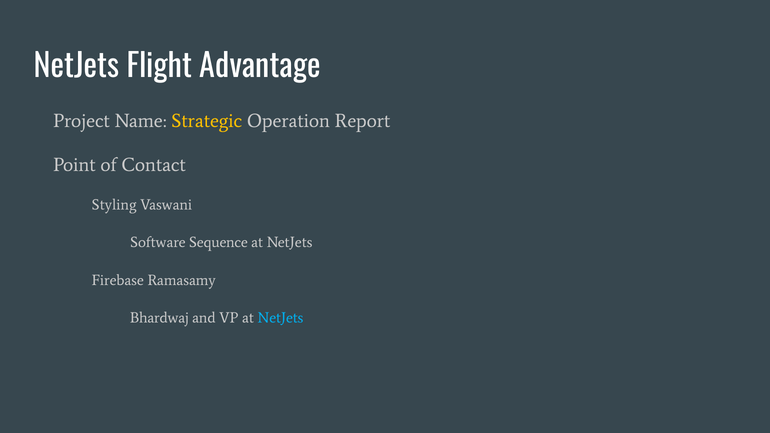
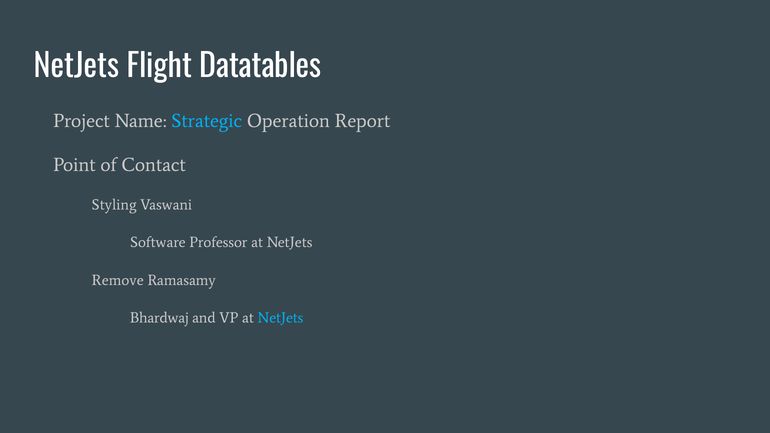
Advantage: Advantage -> Datatables
Strategic colour: yellow -> light blue
Sequence: Sequence -> Professor
Firebase: Firebase -> Remove
